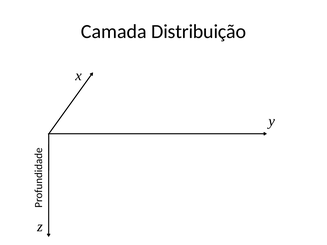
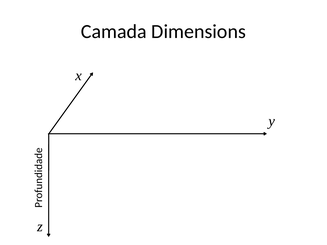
Distribuição: Distribuição -> Dimensions
